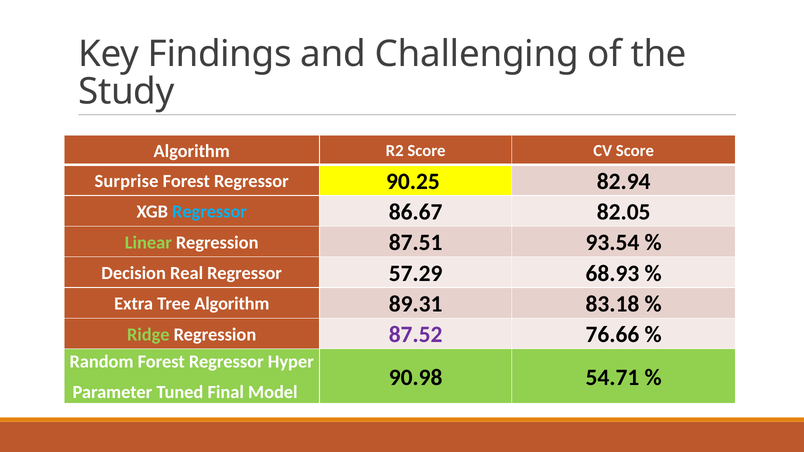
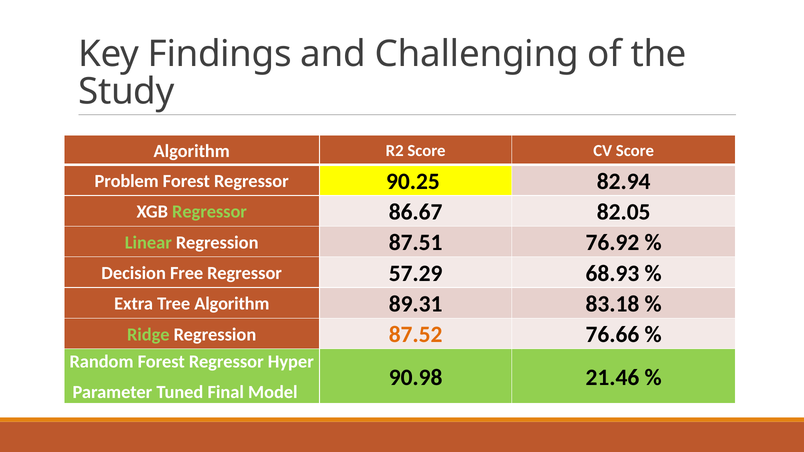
Surprise: Surprise -> Problem
Regressor at (209, 212) colour: light blue -> light green
93.54: 93.54 -> 76.92
Real: Real -> Free
87.52 colour: purple -> orange
54.71: 54.71 -> 21.46
